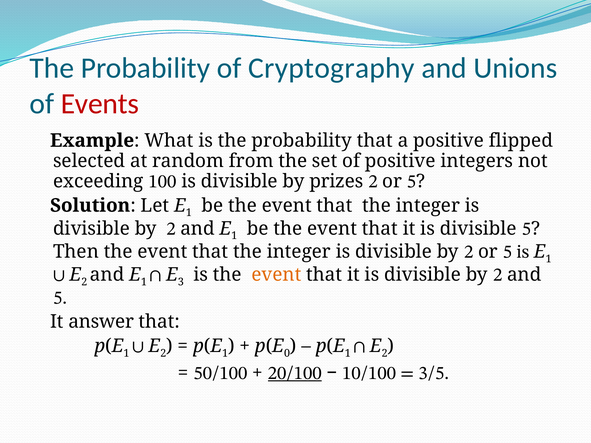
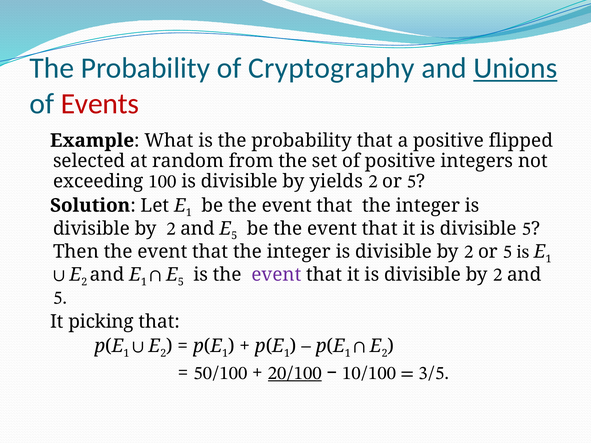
Unions underline: none -> present
prizes: prizes -> yields
1 at (234, 236): 1 -> 5
3 at (181, 282): 3 -> 5
event at (276, 275) colour: orange -> purple
answer: answer -> picking
0 at (287, 353): 0 -> 1
